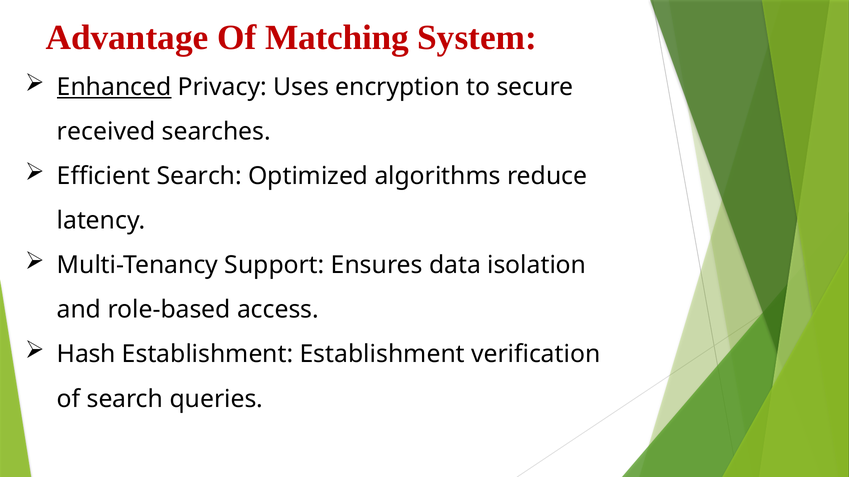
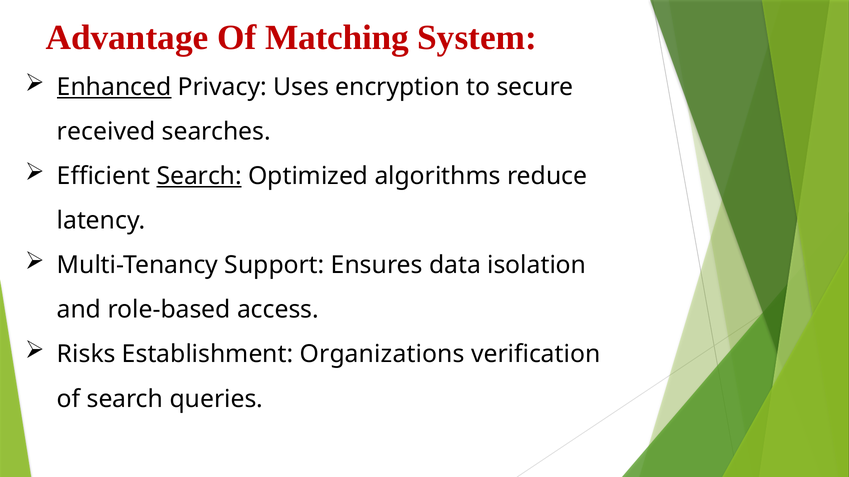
Search at (199, 176) underline: none -> present
Hash: Hash -> Risks
Establishment Establishment: Establishment -> Organizations
